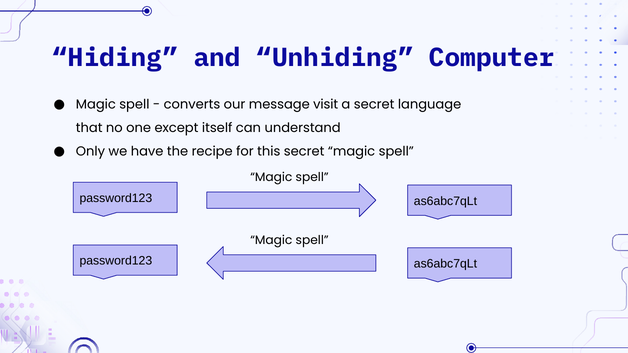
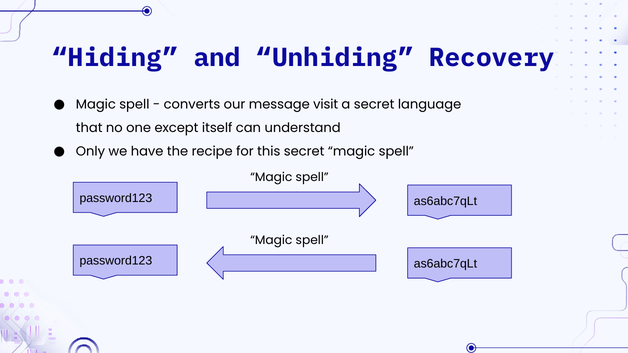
Computer: Computer -> Recovery
